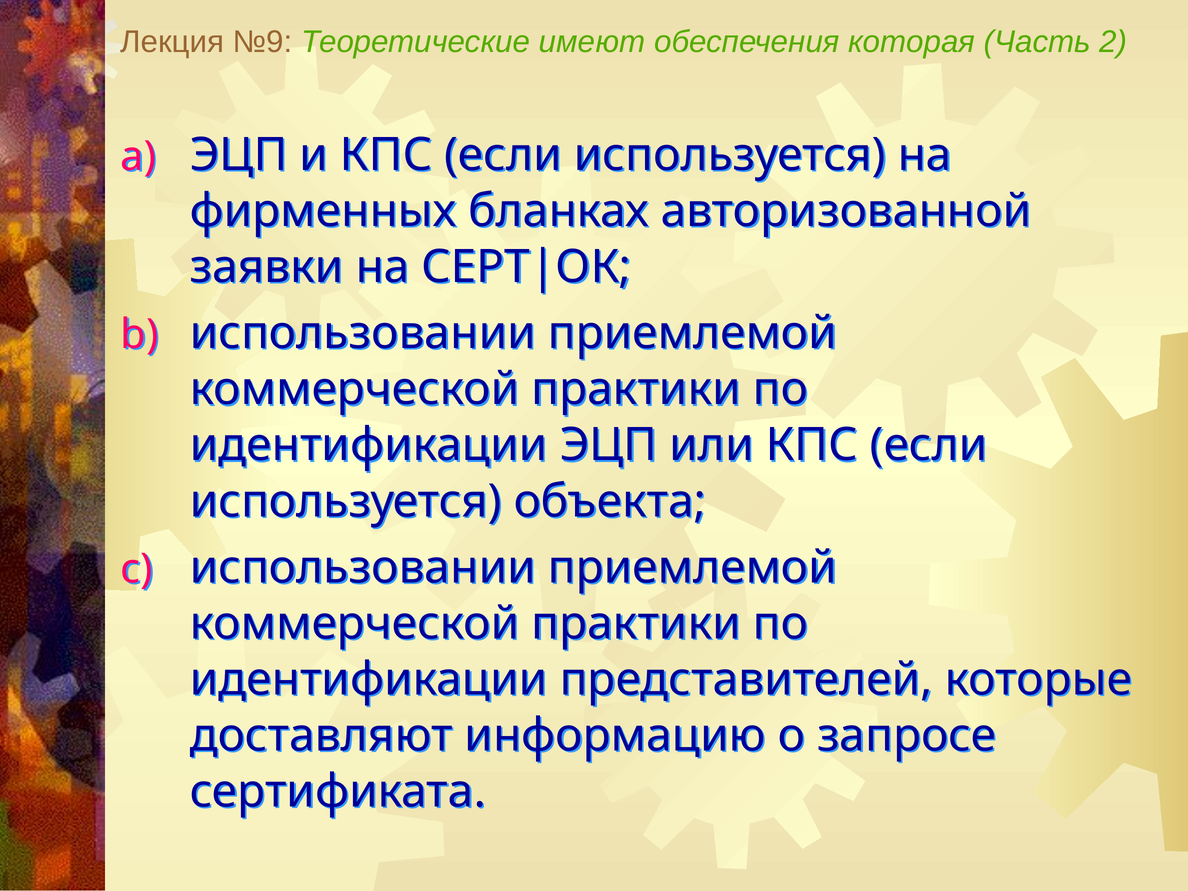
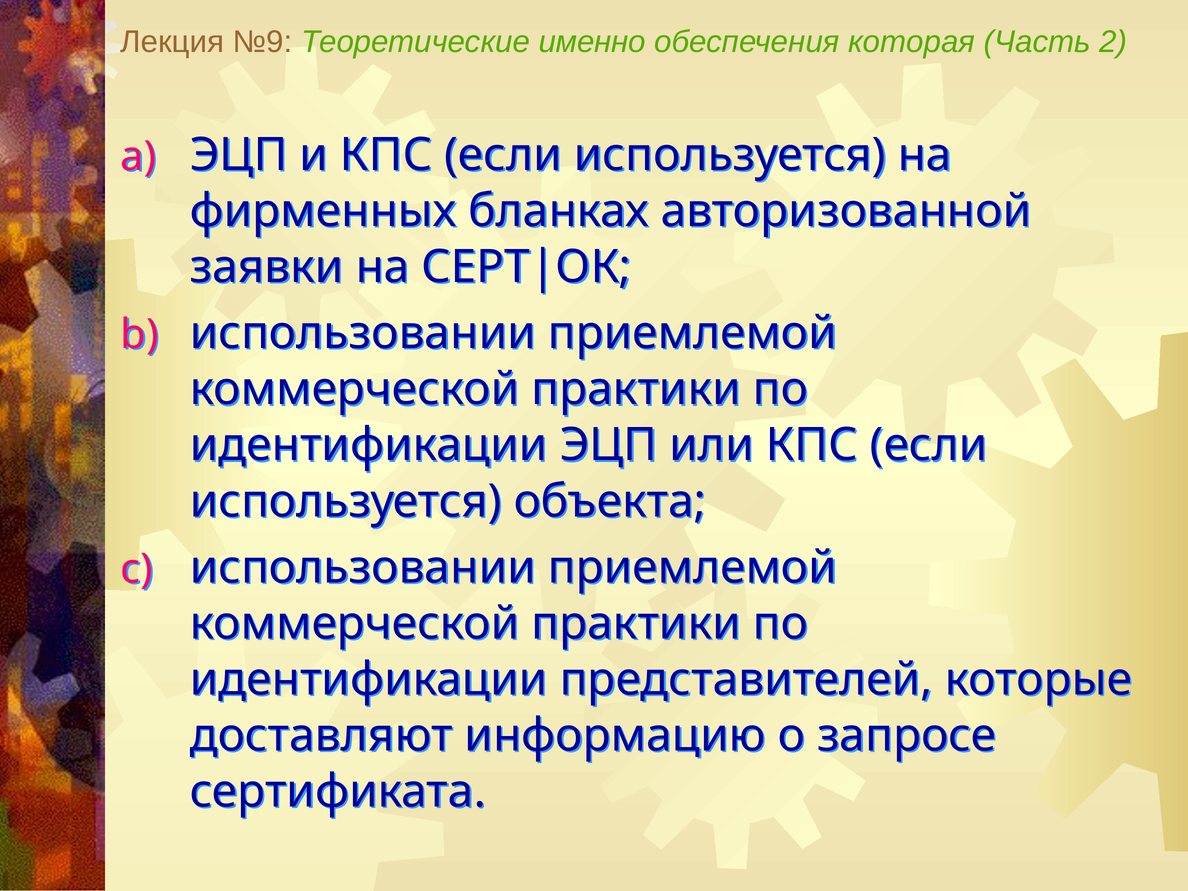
имеют: имеют -> именно
